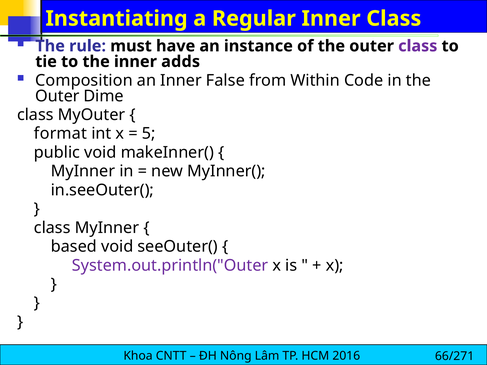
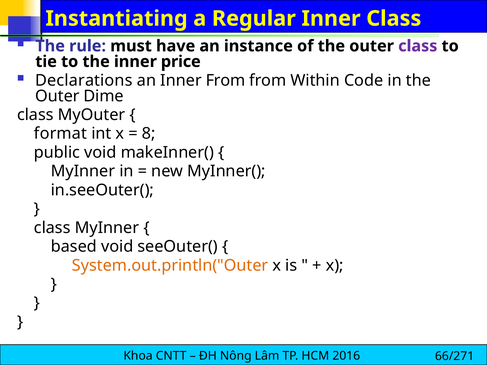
adds: adds -> price
Composition: Composition -> Declarations
Inner False: False -> From
5: 5 -> 8
System.out.println("Outer colour: purple -> orange
